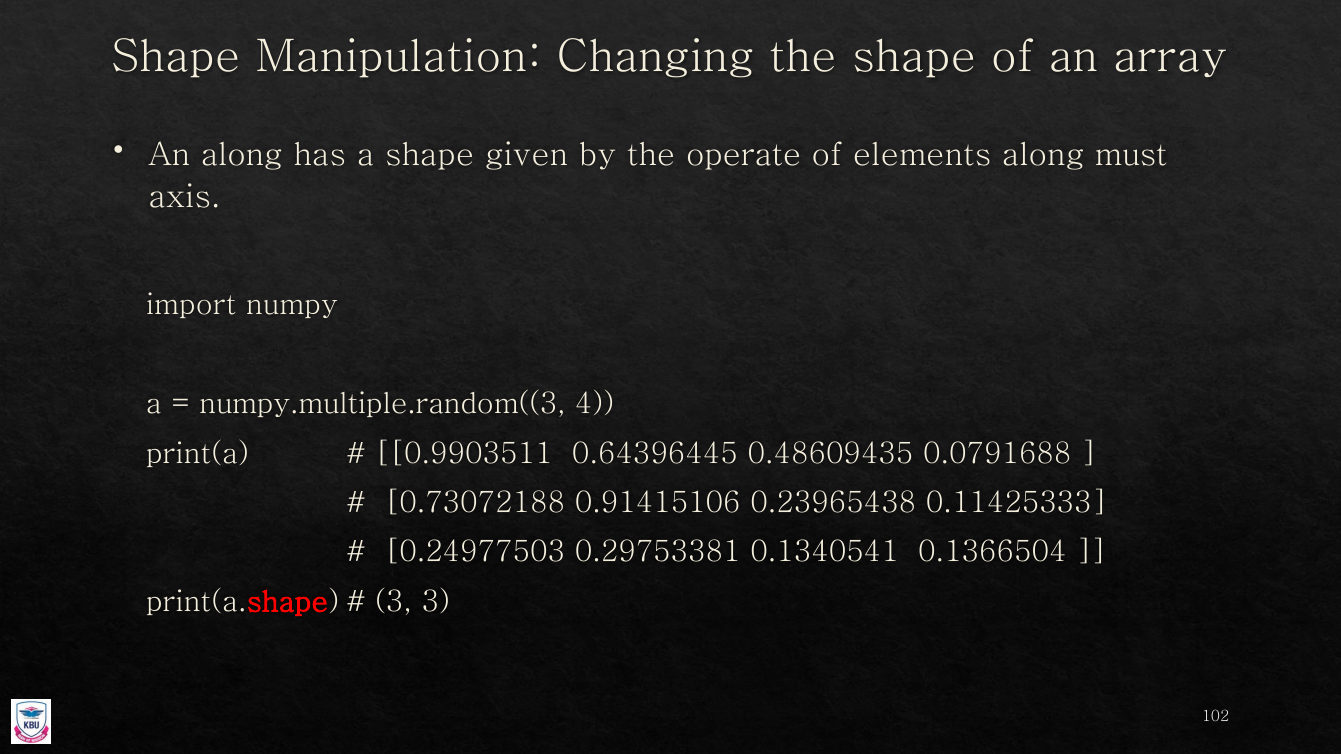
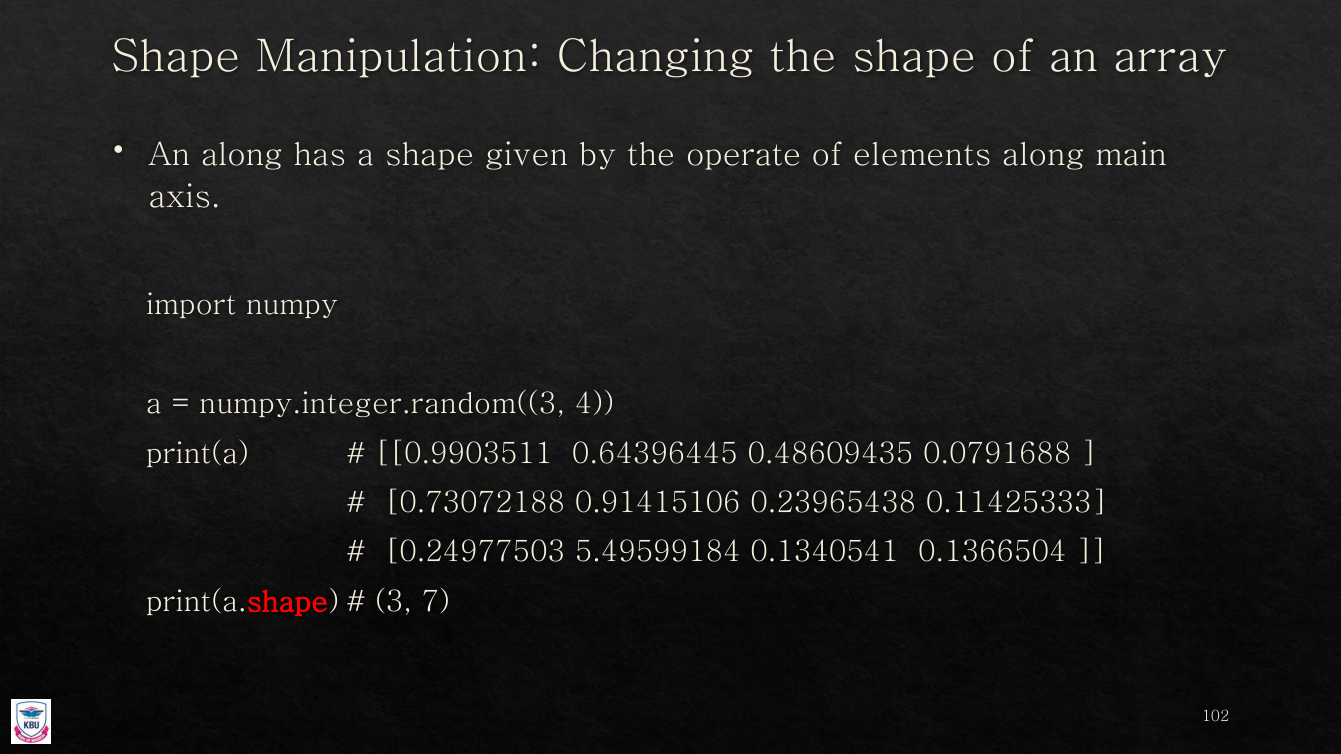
must: must -> main
numpy.multiple.random((3: numpy.multiple.random((3 -> numpy.integer.random((3
0.29753381: 0.29753381 -> 5.49599184
3 3: 3 -> 7
